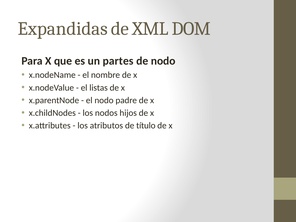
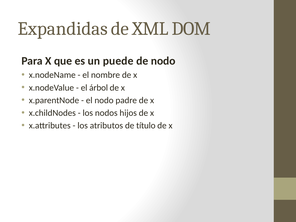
partes: partes -> puede
listas: listas -> árbol
